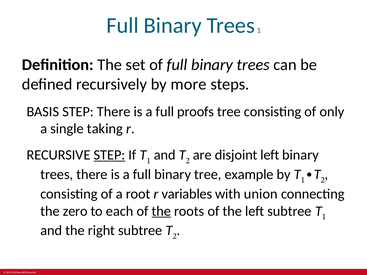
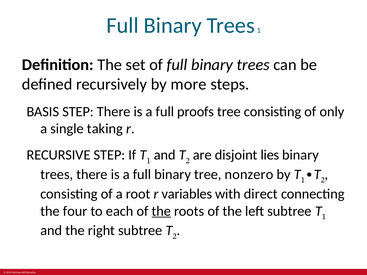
STEP at (109, 155) underline: present -> none
disjoint left: left -> lies
example: example -> nonzero
union: union -> direct
zero: zero -> four
